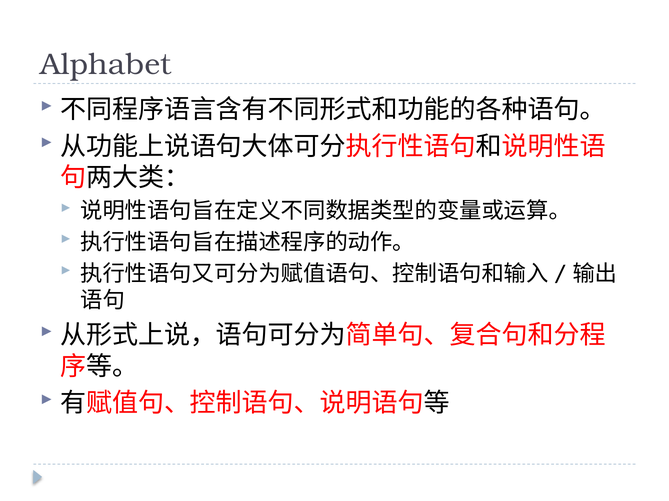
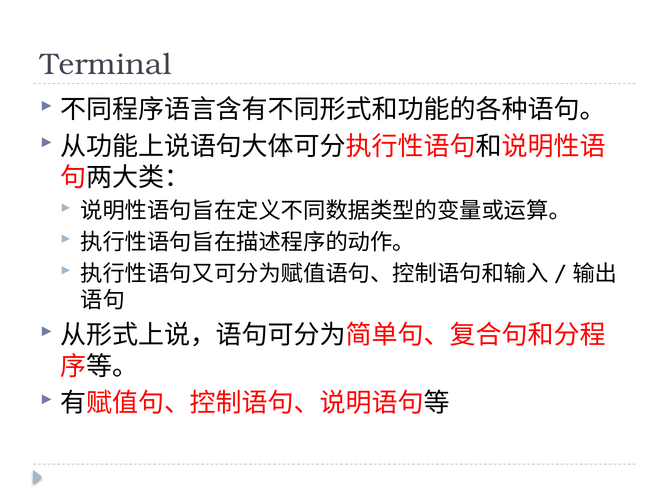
Alphabet: Alphabet -> Terminal
